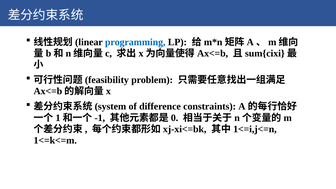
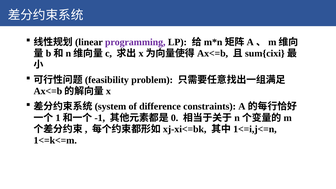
programming colour: blue -> purple
